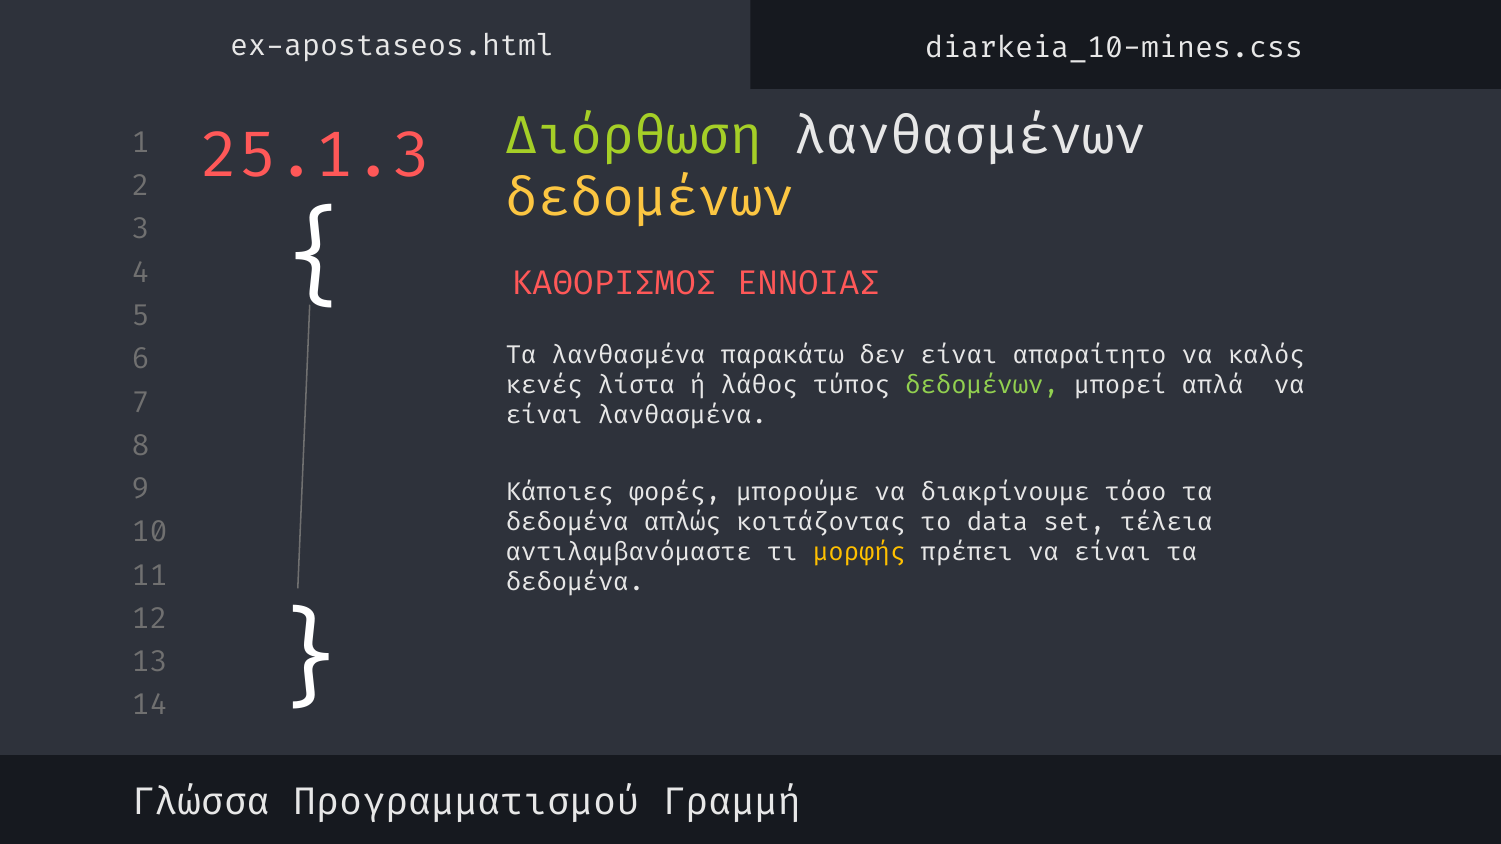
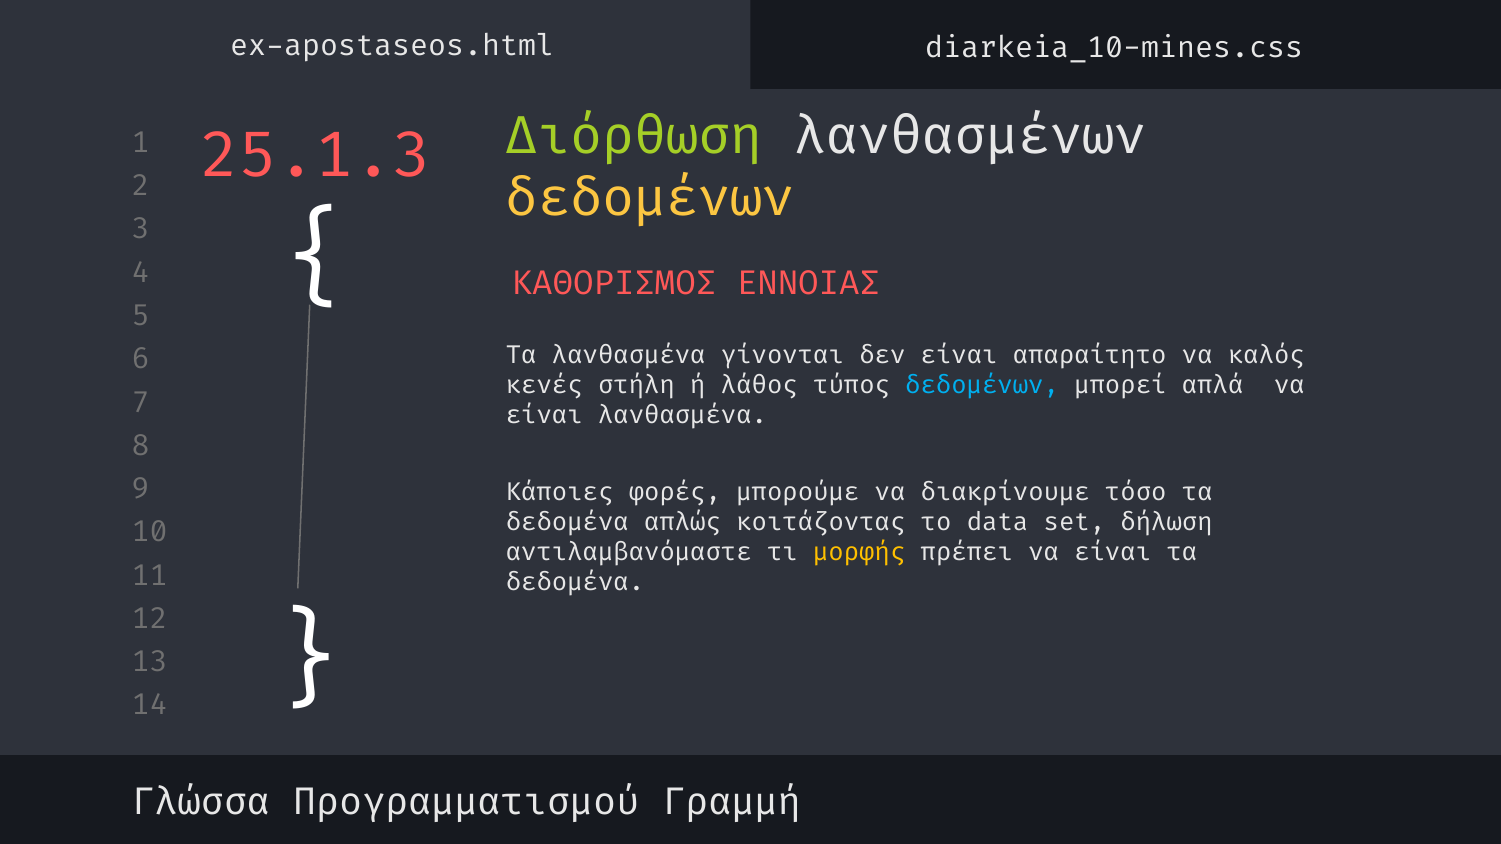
παρακάτω: παρακάτω -> γίνονται
λίστα: λίστα -> στήλη
δεδομένων at (982, 386) colour: light green -> light blue
τέλεια: τέλεια -> δήλωση
